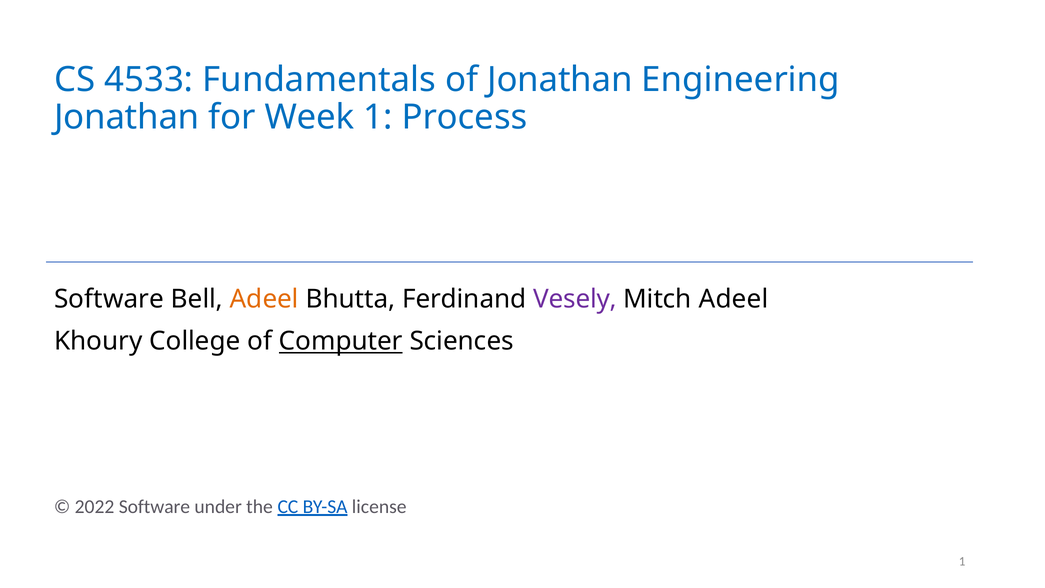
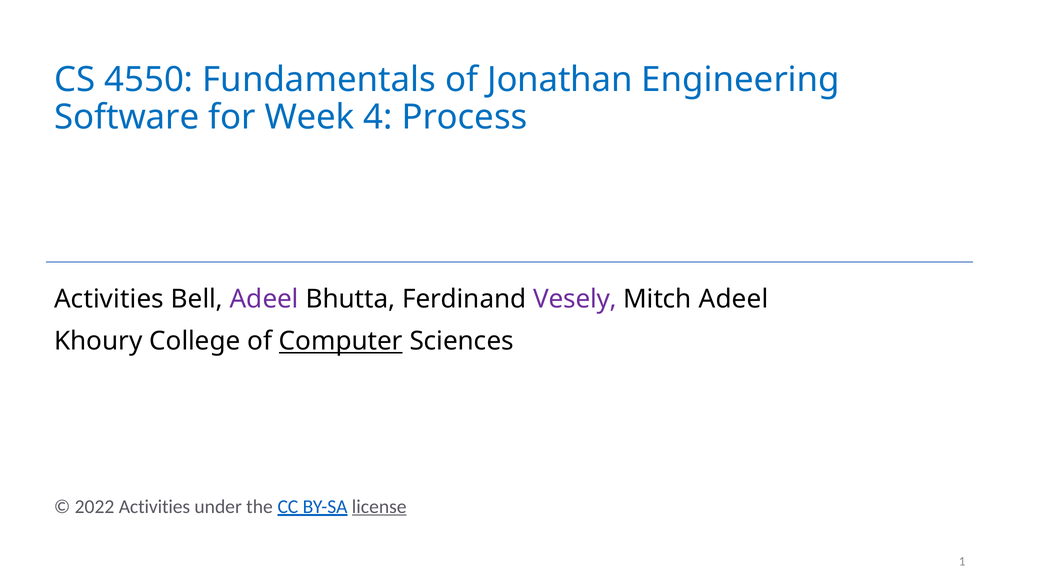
4533: 4533 -> 4550
Jonathan at (127, 117): Jonathan -> Software
Week 1: 1 -> 4
Software at (109, 299): Software -> Activities
Adeel at (264, 299) colour: orange -> purple
2022 Software: Software -> Activities
license underline: none -> present
